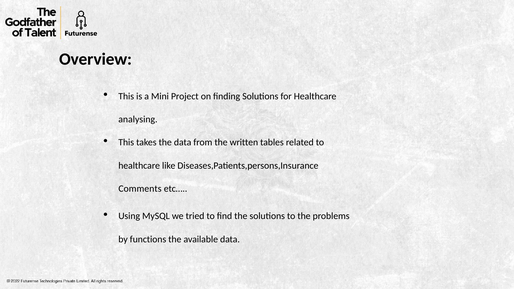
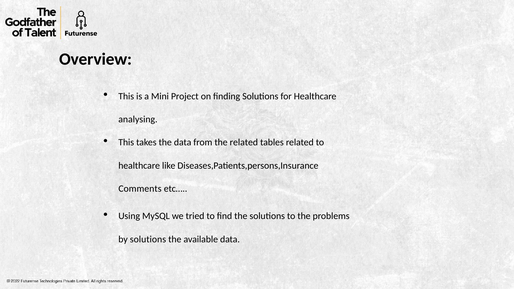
the written: written -> related
by functions: functions -> solutions
